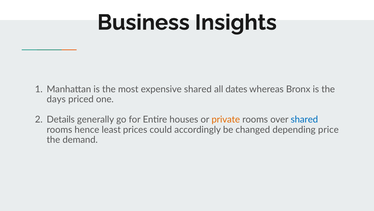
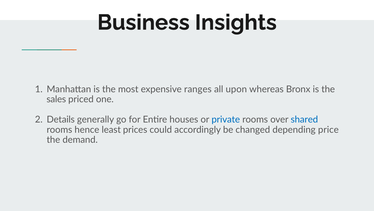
expensive shared: shared -> ranges
dates: dates -> upon
days: days -> sales
private colour: orange -> blue
